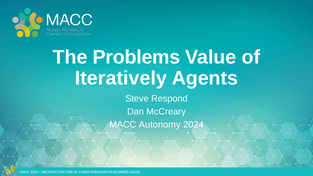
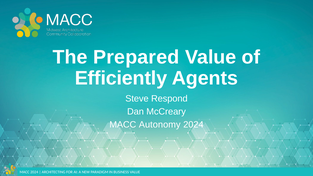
Problems: Problems -> Prepared
Iteratively: Iteratively -> Efficiently
